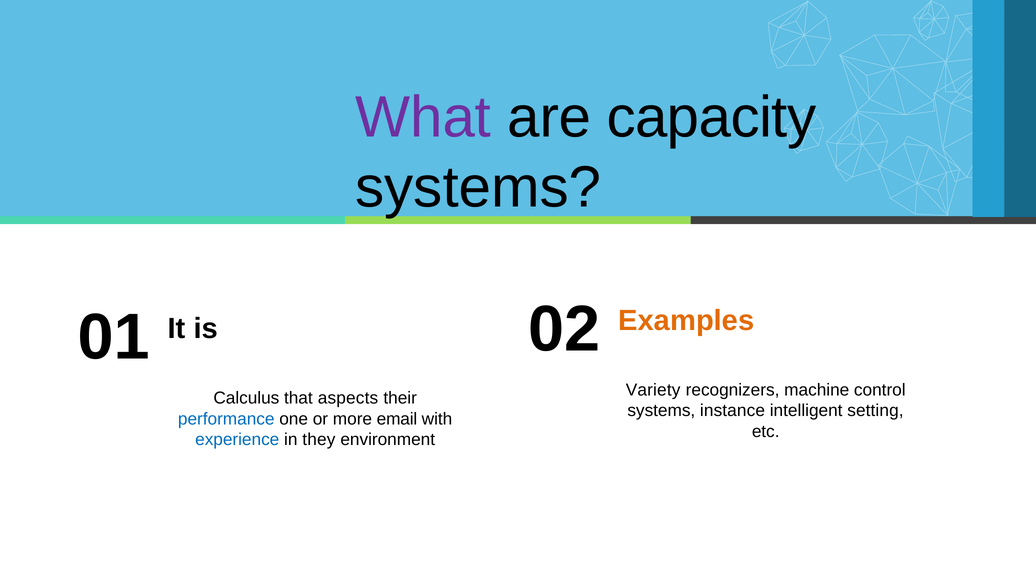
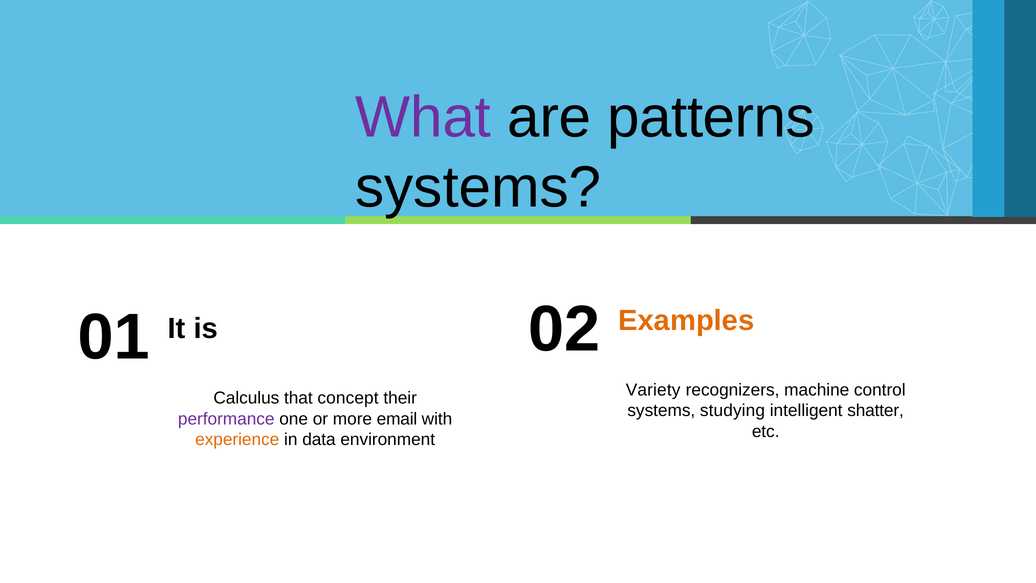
capacity: capacity -> patterns
aspects: aspects -> concept
instance: instance -> studying
setting: setting -> shatter
performance colour: blue -> purple
experience colour: blue -> orange
they: they -> data
